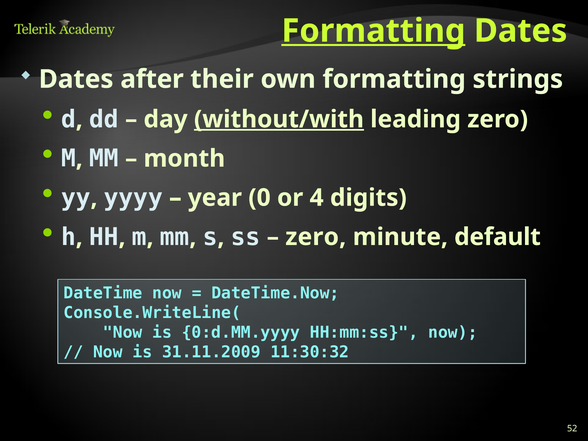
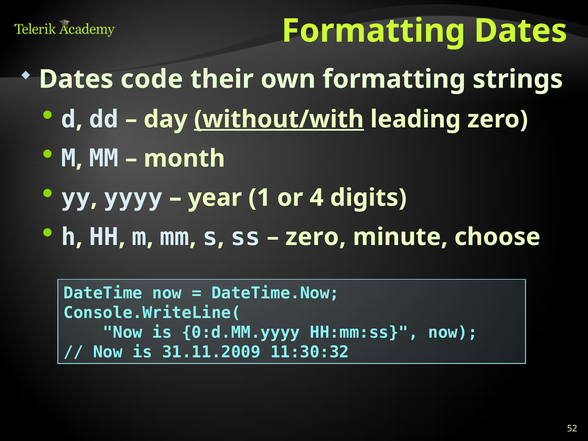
Formatting at (373, 31) underline: present -> none
after: after -> code
0: 0 -> 1
default: default -> choose
